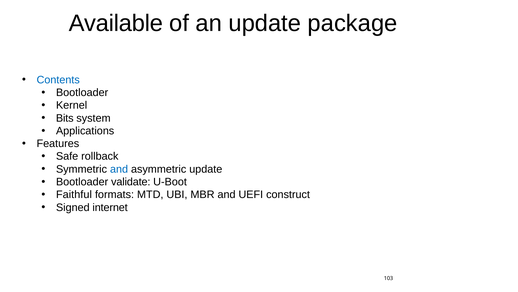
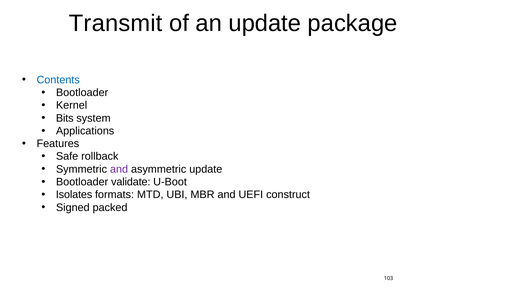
Available: Available -> Transmit
and at (119, 169) colour: blue -> purple
Faithful: Faithful -> Isolates
internet: internet -> packed
